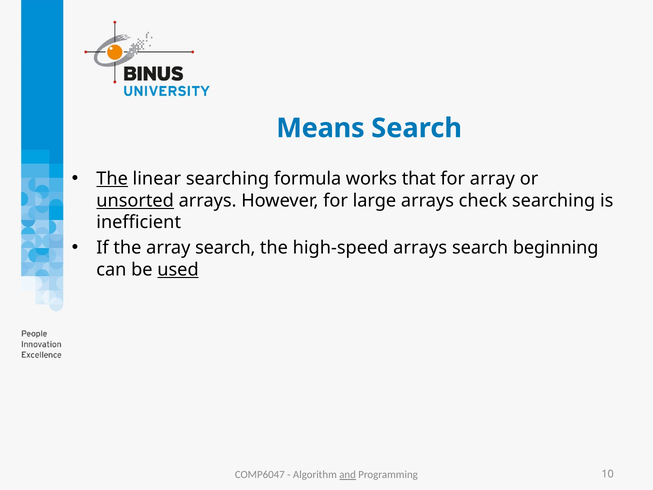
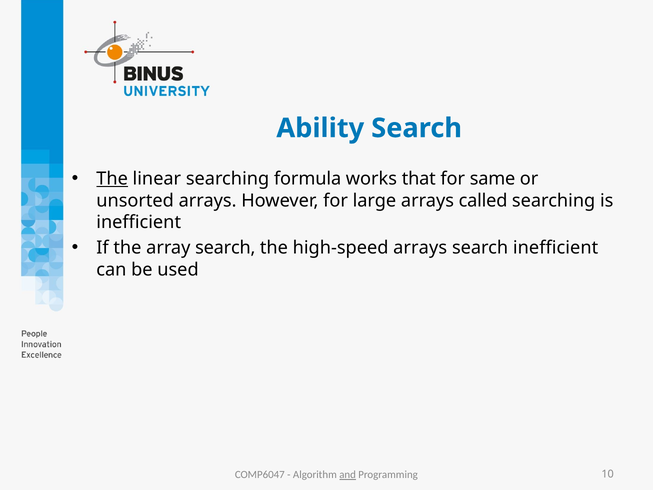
Means: Means -> Ability
for array: array -> same
unsorted underline: present -> none
check: check -> called
search beginning: beginning -> inefficient
used underline: present -> none
